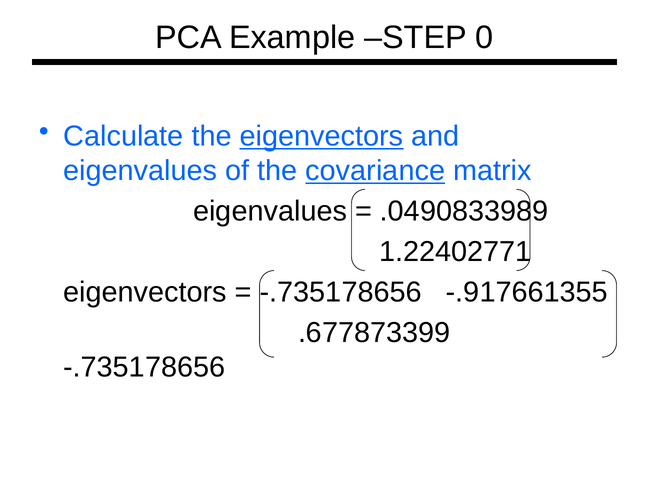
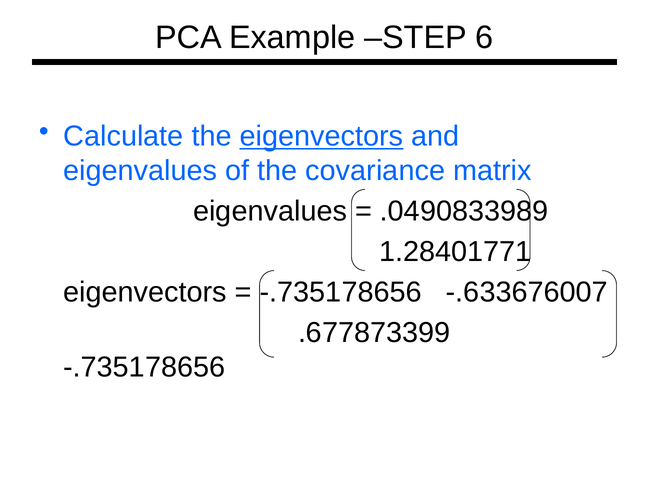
0: 0 -> 6
covariance underline: present -> none
1.22402771: 1.22402771 -> 1.28401771
-.917661355: -.917661355 -> -.633676007
